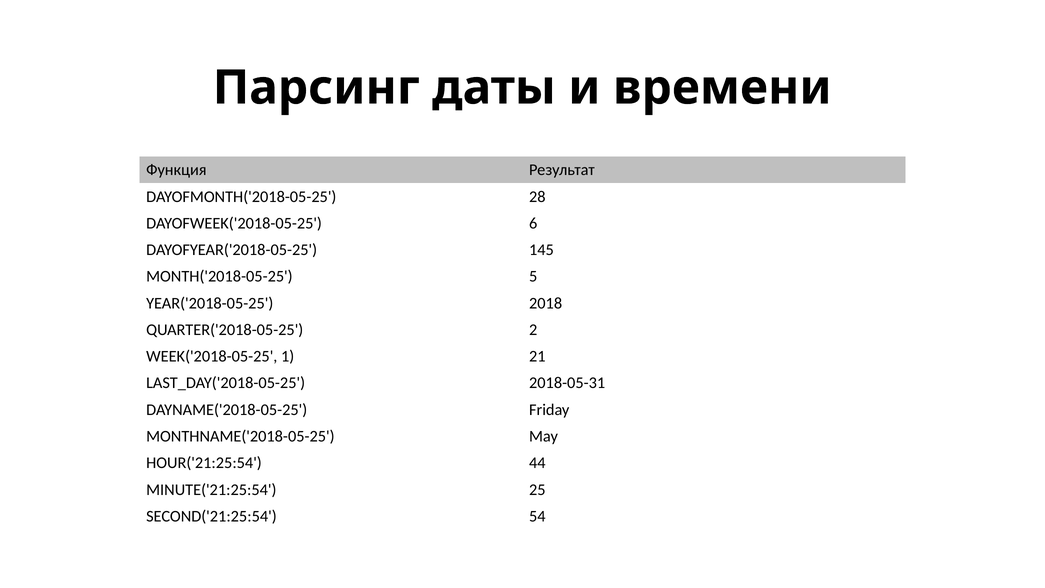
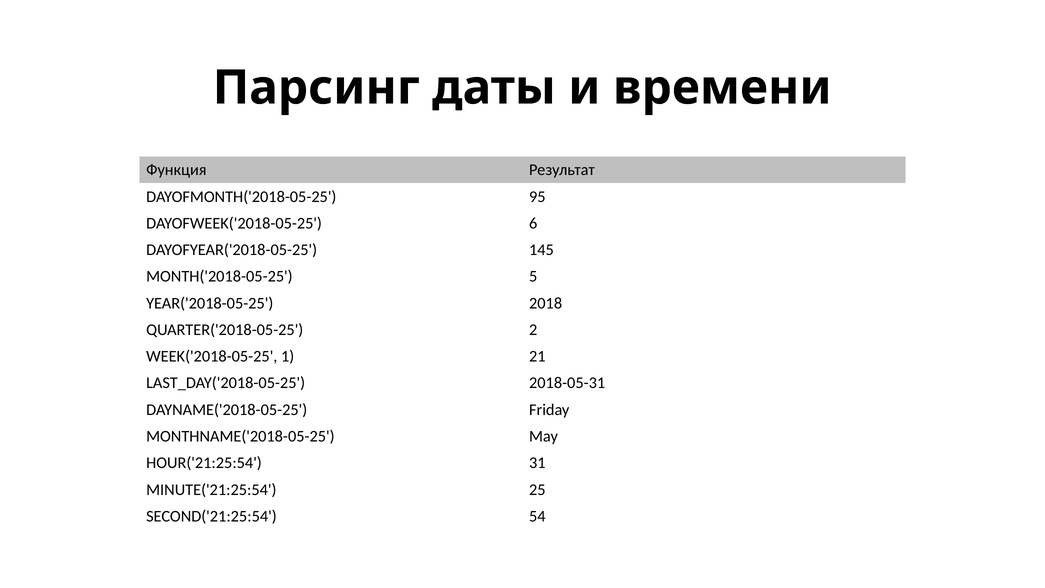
28: 28 -> 95
44: 44 -> 31
